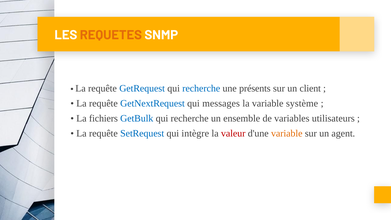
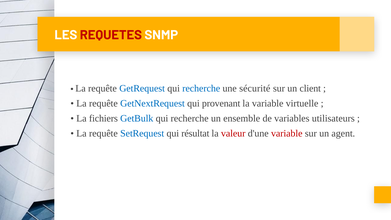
REQUETES colour: orange -> red
présents: présents -> sécurité
messages: messages -> provenant
système: système -> virtuelle
intègre: intègre -> résultat
variable at (287, 133) colour: orange -> red
